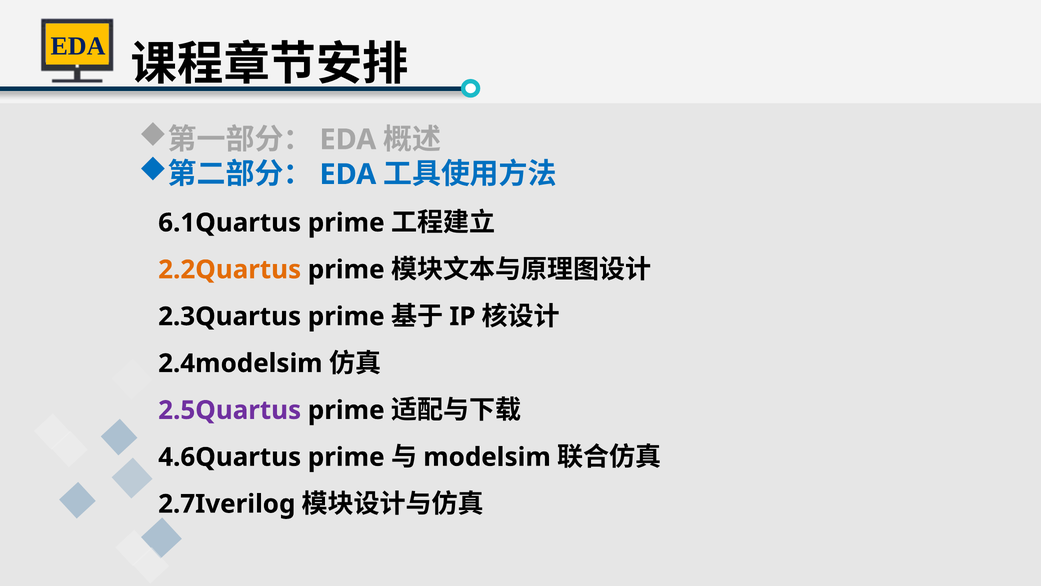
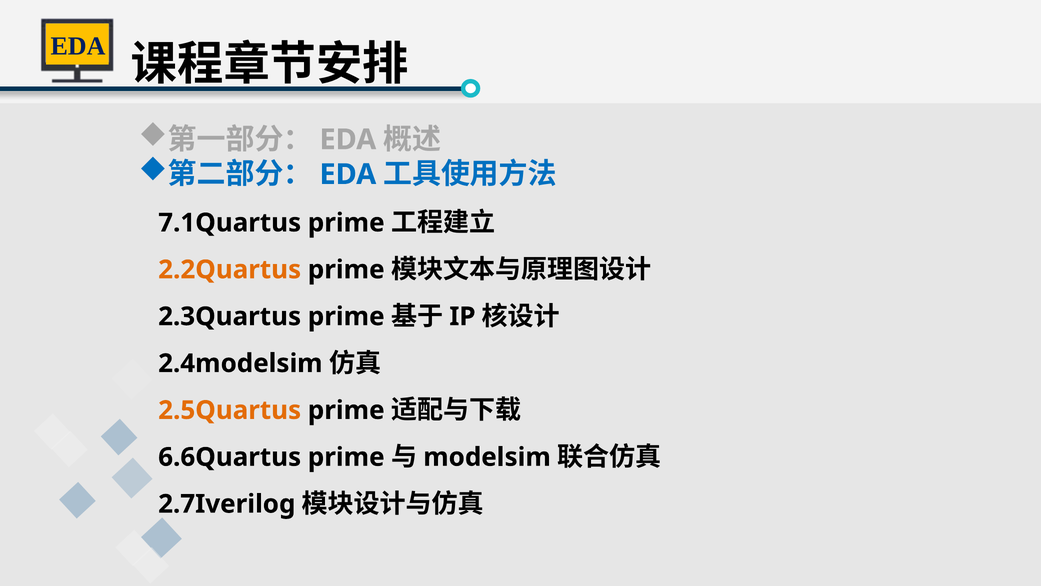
6.1Quartus: 6.1Quartus -> 7.1Quartus
2.5Quartus colour: purple -> orange
4.6Quartus: 4.6Quartus -> 6.6Quartus
